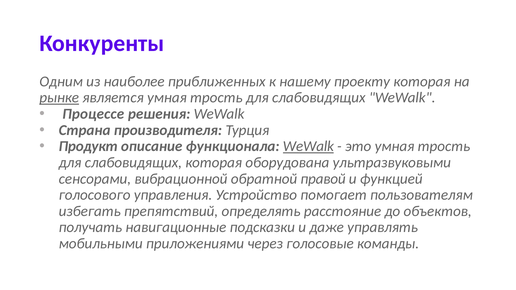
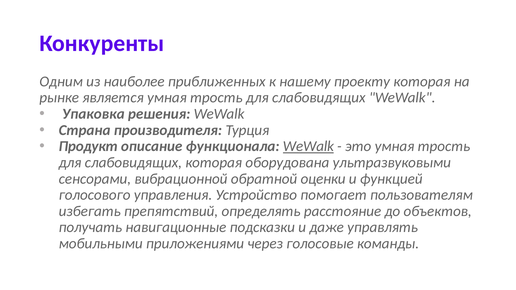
рынке underline: present -> none
Процессе: Процессе -> Упаковка
правой: правой -> оценки
